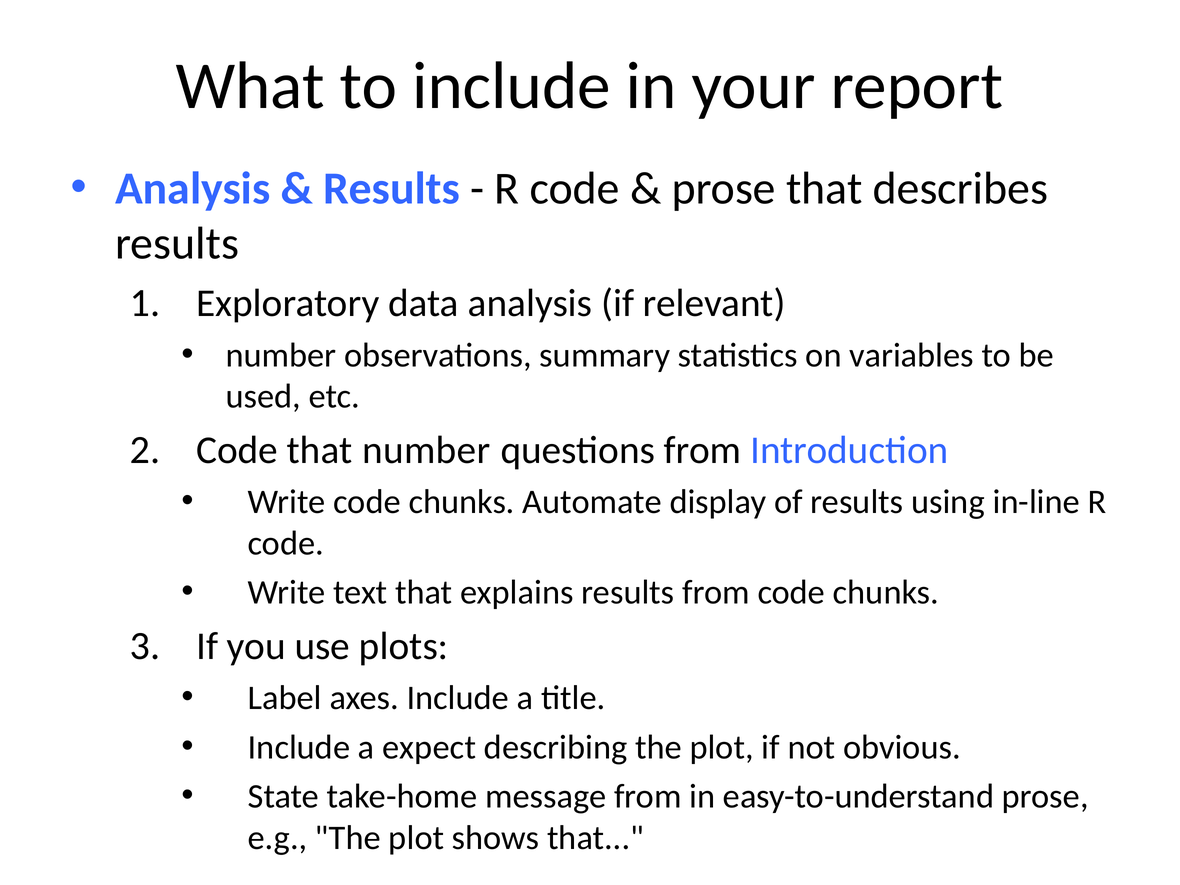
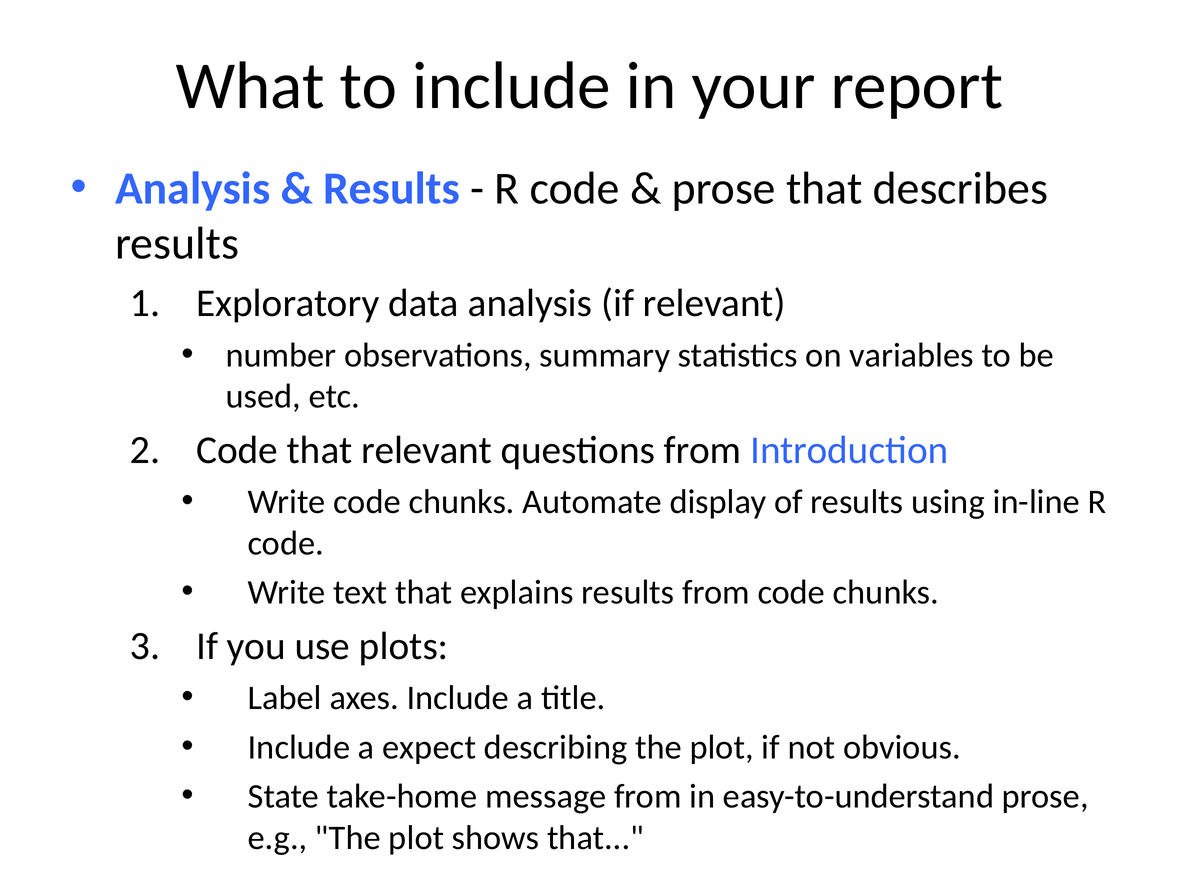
that number: number -> relevant
